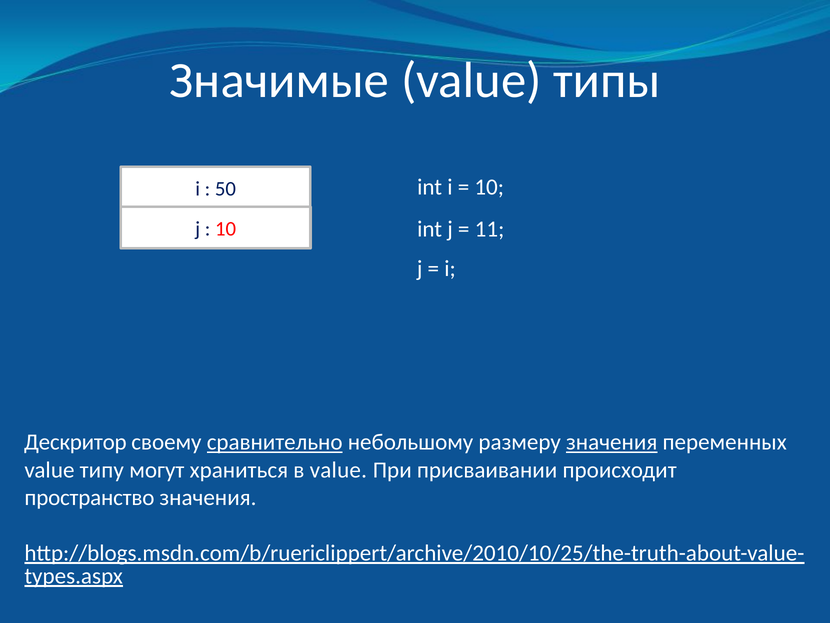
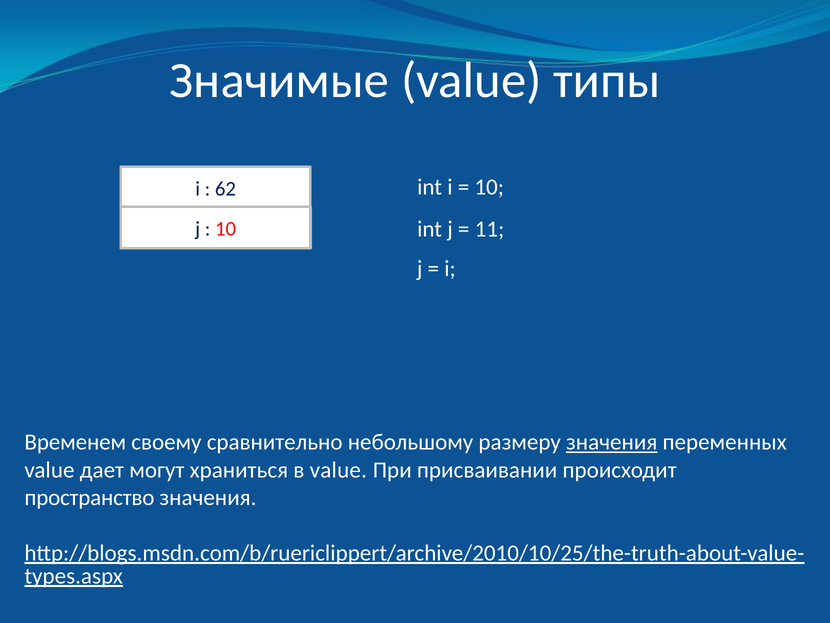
50: 50 -> 62
Дескритор: Дескритор -> Временем
сравнительно underline: present -> none
типу: типу -> дает
